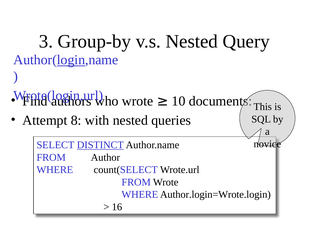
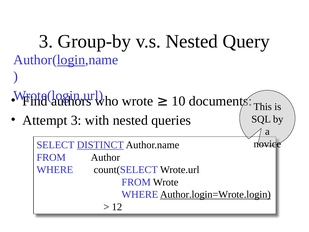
Attempt 8: 8 -> 3
Author.login=Wrote.login underline: none -> present
16: 16 -> 12
